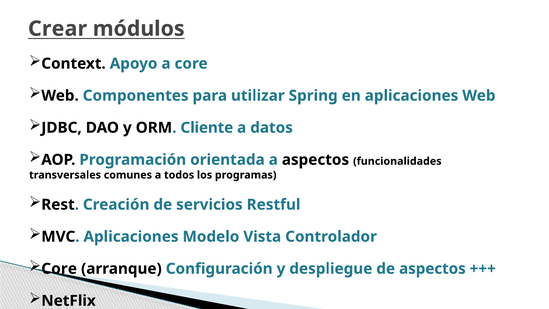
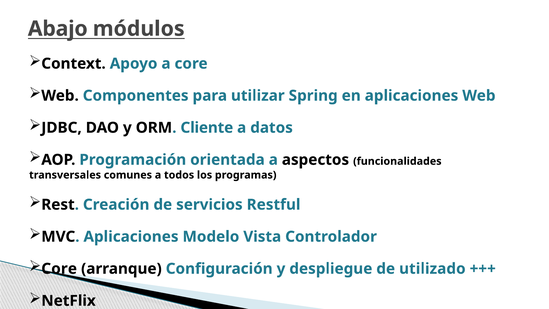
Crear: Crear -> Abajo
de aspectos: aspectos -> utilizado
